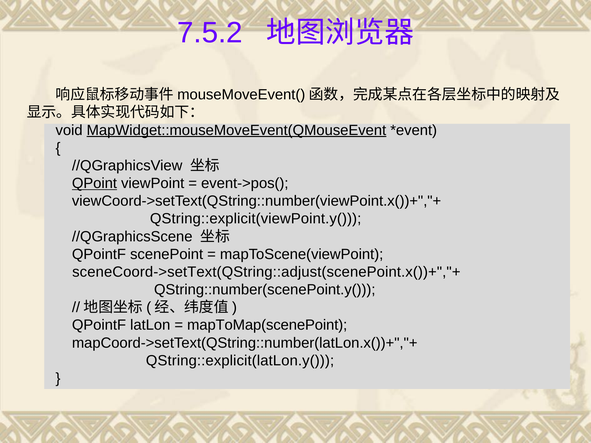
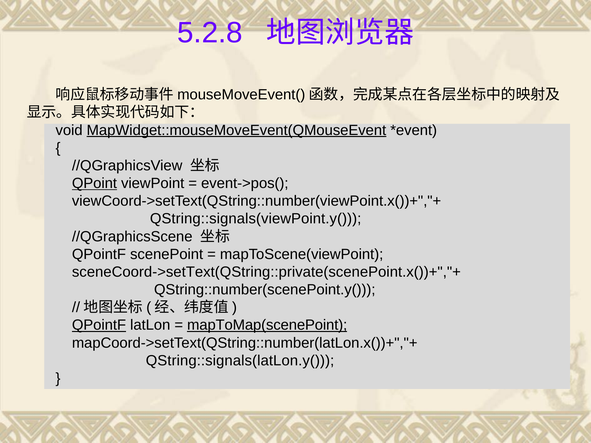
7.5.2: 7.5.2 -> 5.2.8
QString::explicit(viewPoint.y(: QString::explicit(viewPoint.y( -> QString::signals(viewPoint.y(
sceneCoord->setText(QString::adjust(scenePoint.x())+","+: sceneCoord->setText(QString::adjust(scenePoint.x())+","+ -> sceneCoord->setText(QString::private(scenePoint.x())+","+
QPointF at (99, 325) underline: none -> present
mapToMap(scenePoint underline: none -> present
QString::explicit(latLon.y(: QString::explicit(latLon.y( -> QString::signals(latLon.y(
